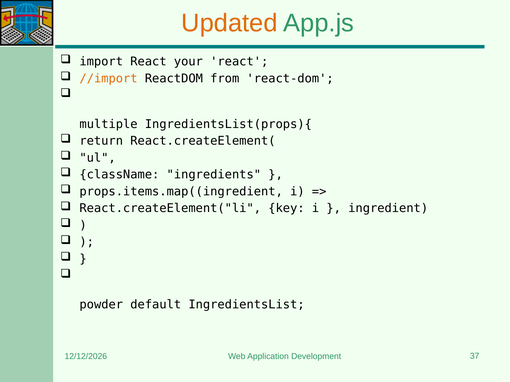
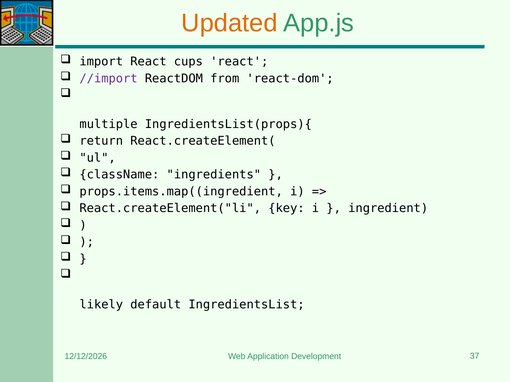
your: your -> cups
//import colour: orange -> purple
powder: powder -> likely
